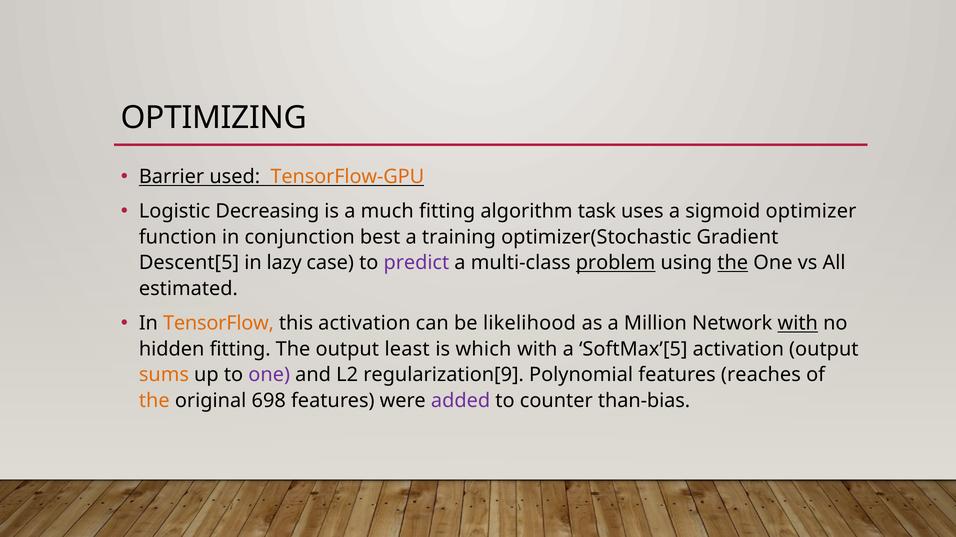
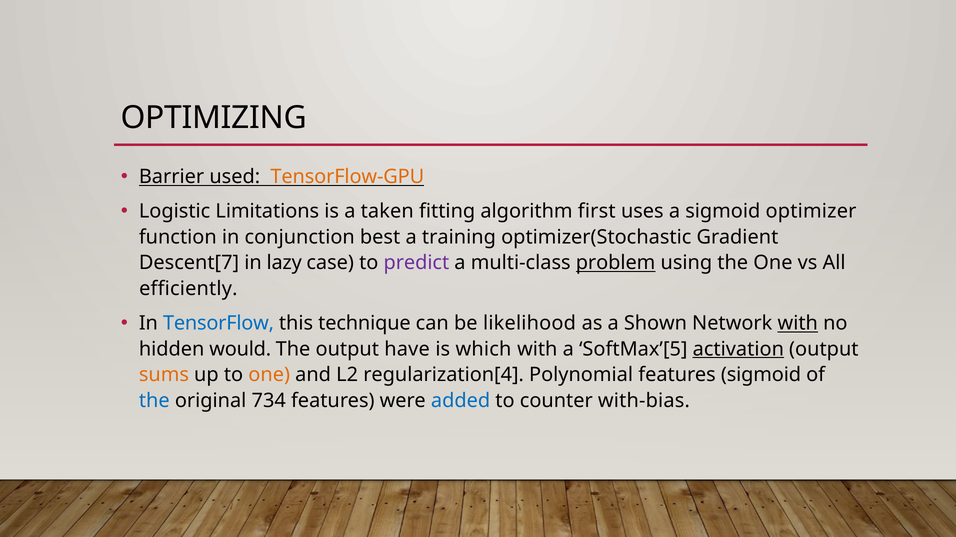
Decreasing: Decreasing -> Limitations
much: much -> taken
task: task -> first
Descent[5: Descent[5 -> Descent[7
the at (733, 263) underline: present -> none
estimated: estimated -> efficiently
TensorFlow colour: orange -> blue
this activation: activation -> technique
Million: Million -> Shown
hidden fitting: fitting -> would
least: least -> have
activation at (738, 350) underline: none -> present
one at (269, 375) colour: purple -> orange
regularization[9: regularization[9 -> regularization[4
features reaches: reaches -> sigmoid
the at (154, 401) colour: orange -> blue
698: 698 -> 734
added colour: purple -> blue
than-bias: than-bias -> with-bias
